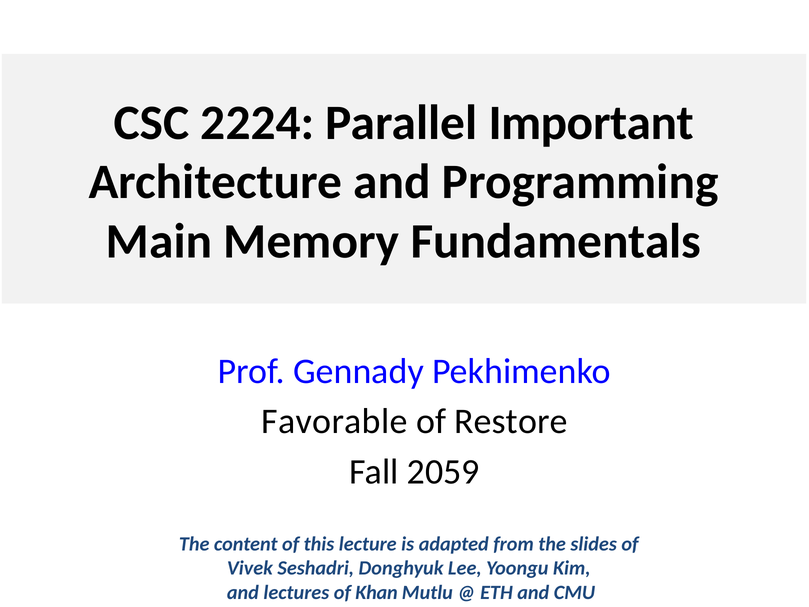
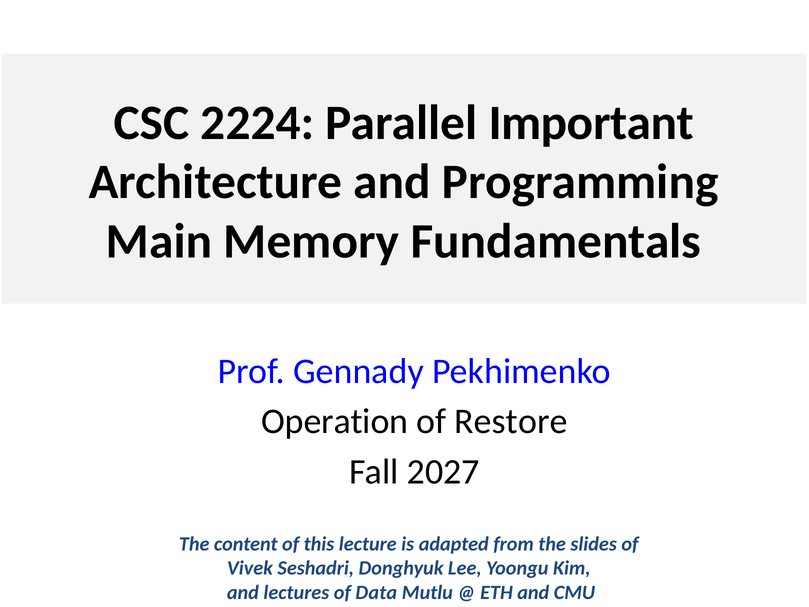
Favorable: Favorable -> Operation
2059: 2059 -> 2027
Khan: Khan -> Data
